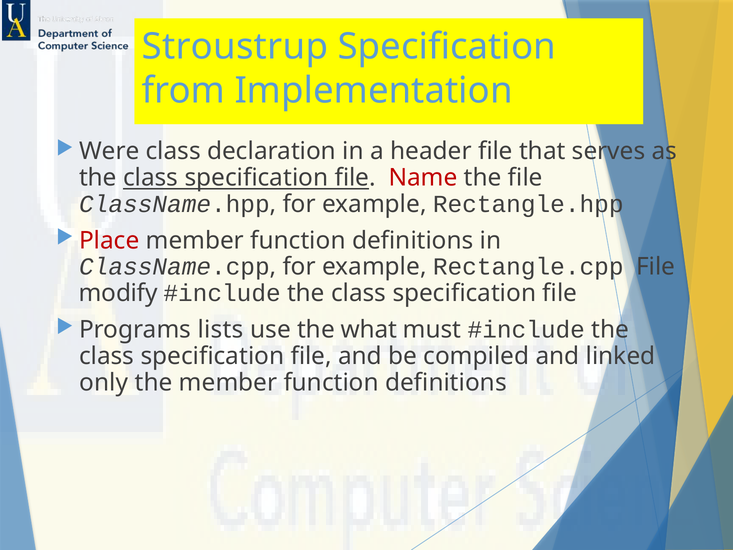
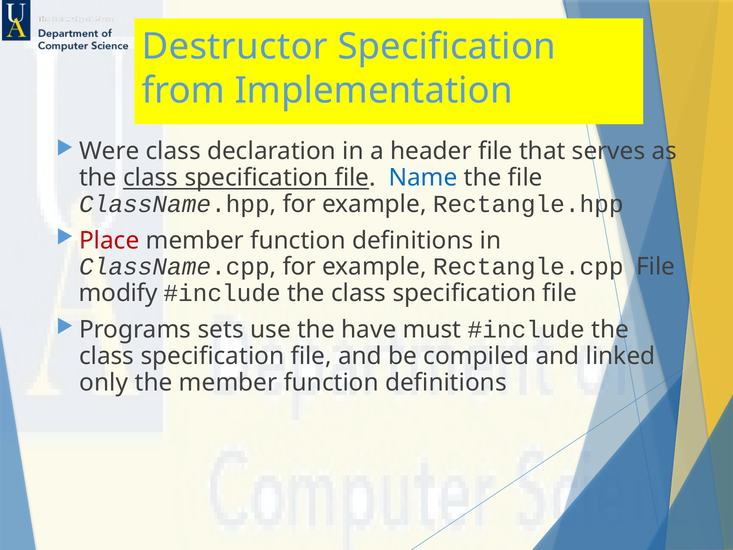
Stroustrup: Stroustrup -> Destructor
Name colour: red -> blue
lists: lists -> sets
what: what -> have
